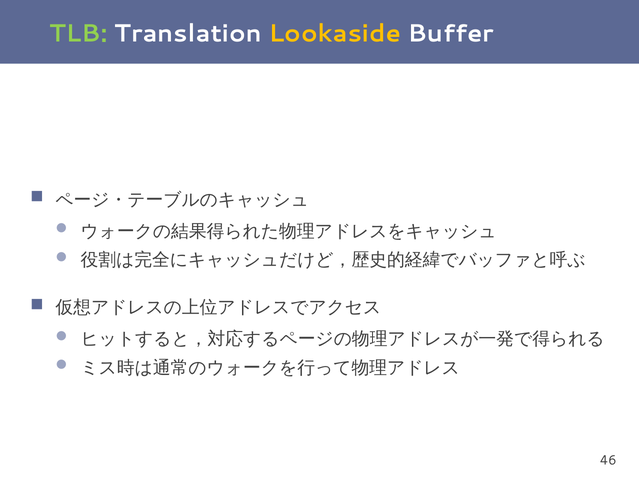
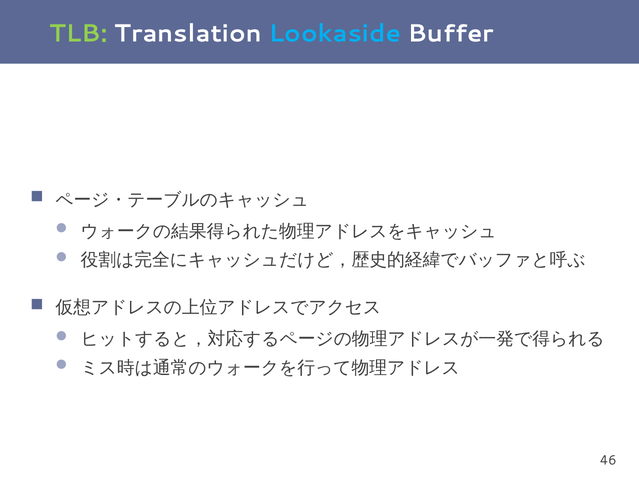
Lookaside colour: yellow -> light blue
